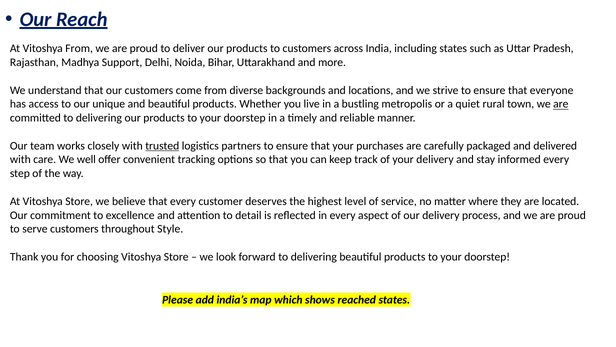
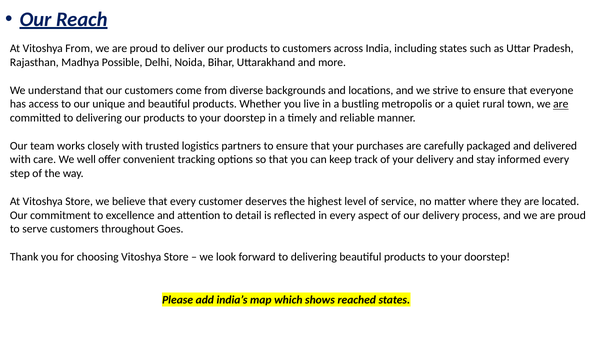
Support: Support -> Possible
trusted underline: present -> none
Style: Style -> Goes
